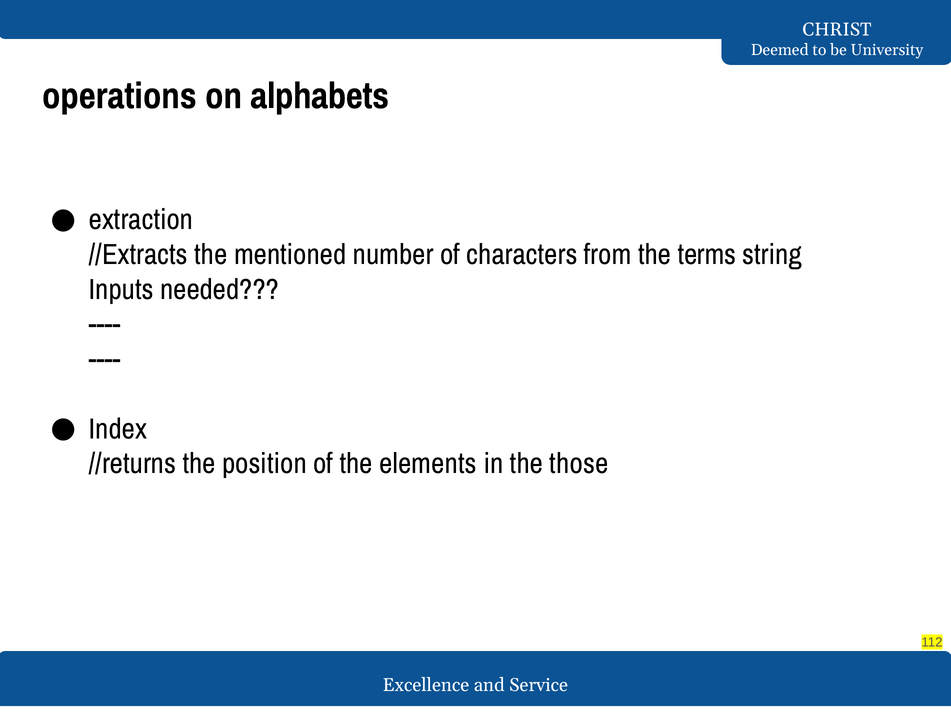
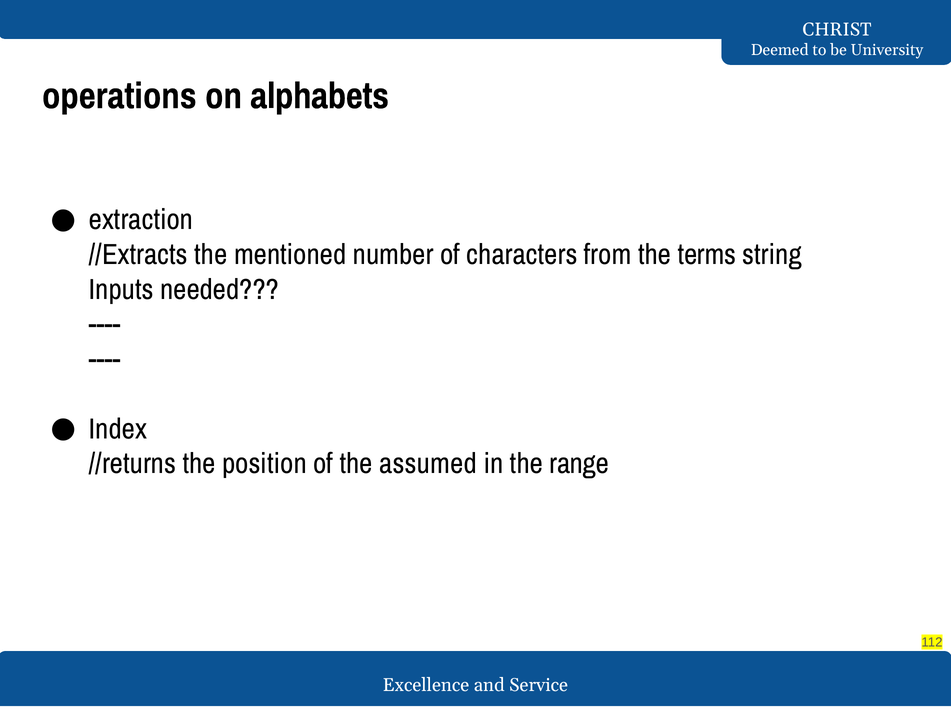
elements: elements -> assumed
those: those -> range
